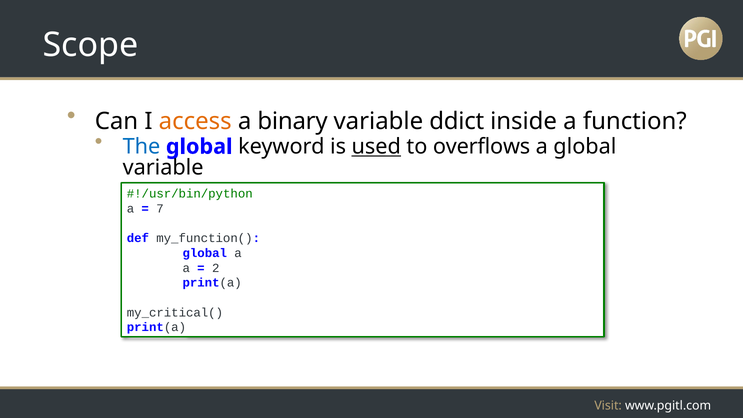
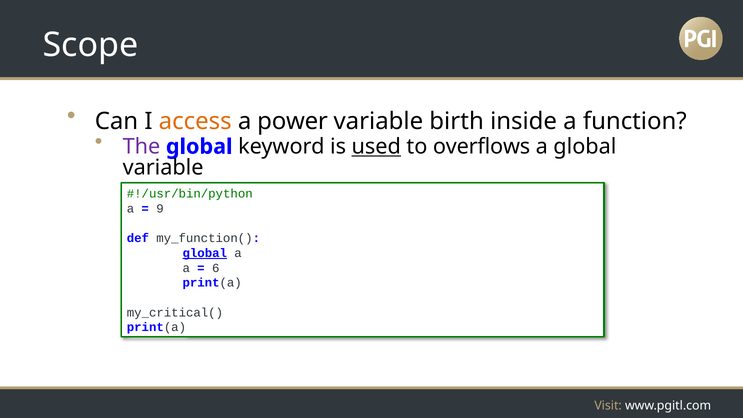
binary: binary -> power
ddict: ddict -> birth
The colour: blue -> purple
7: 7 -> 9
global at (205, 253) underline: none -> present
2: 2 -> 6
